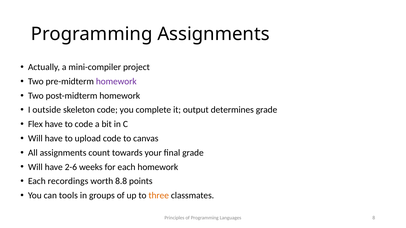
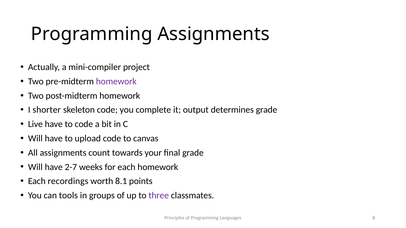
outside: outside -> shorter
Flex: Flex -> Live
2-6: 2-6 -> 2-7
8.8: 8.8 -> 8.1
three colour: orange -> purple
